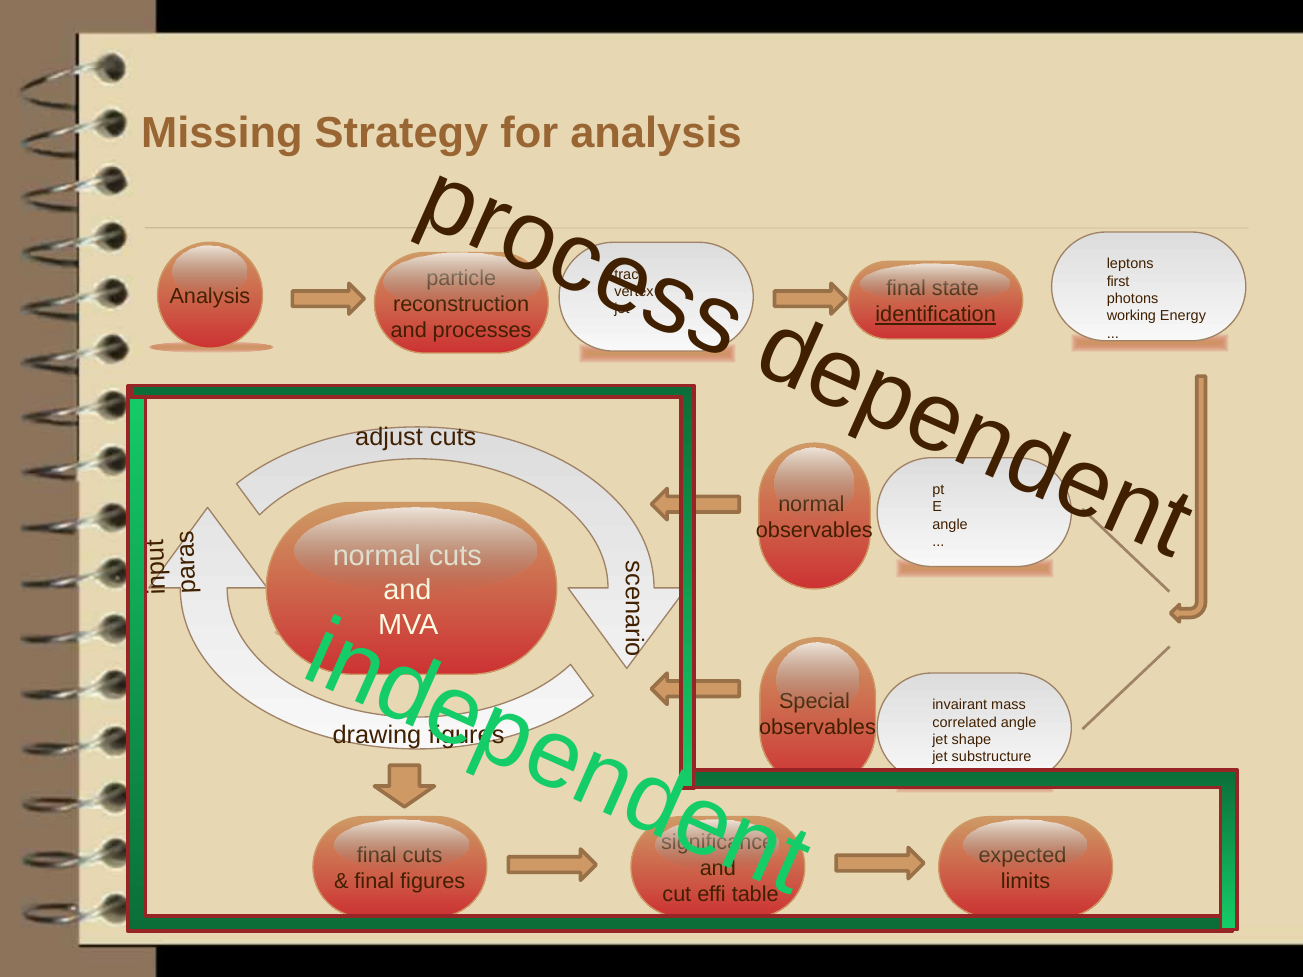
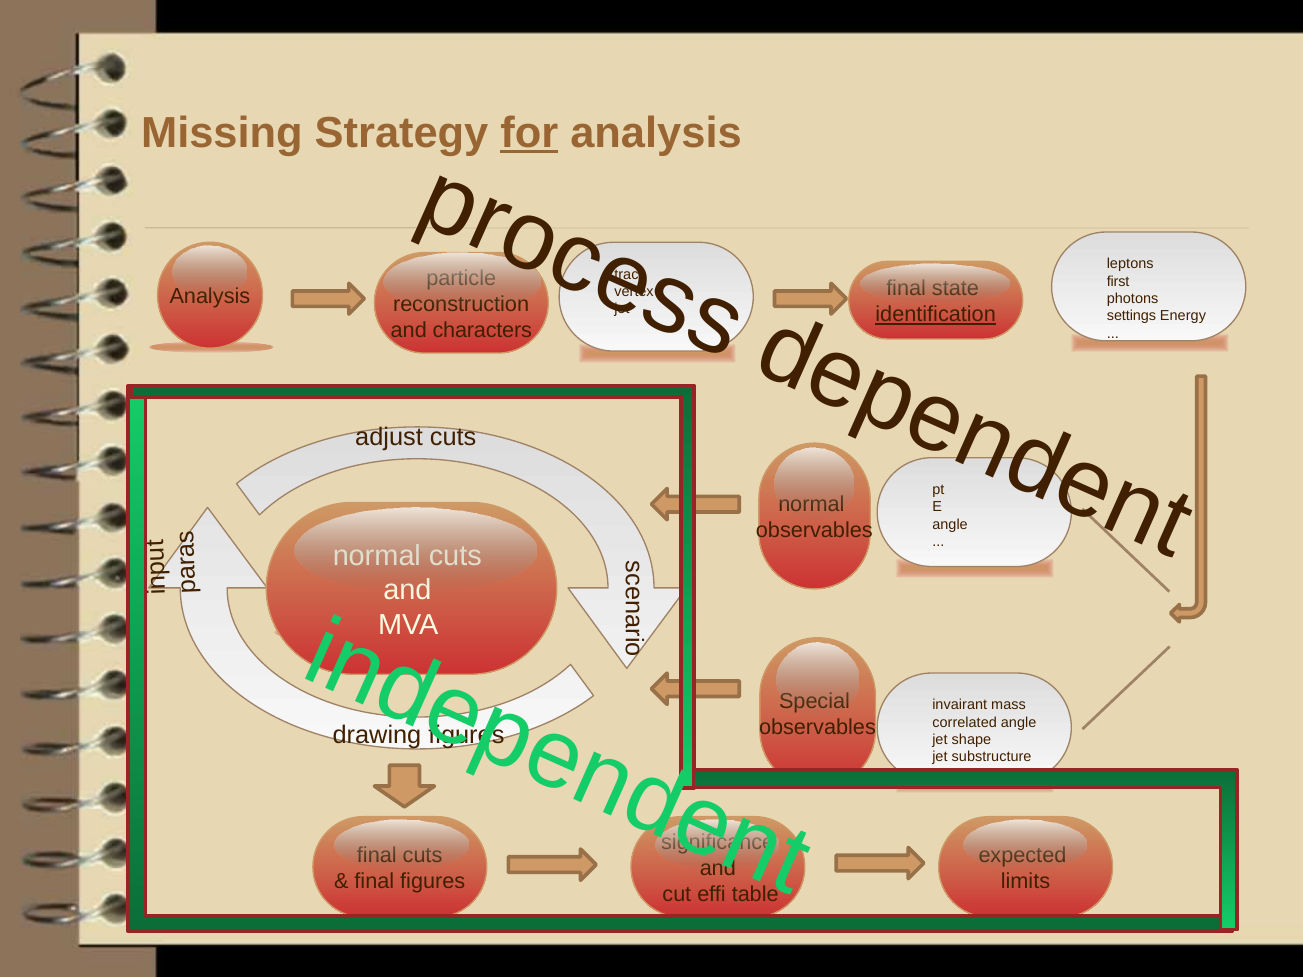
for underline: none -> present
working: working -> settings
processes: processes -> characters
